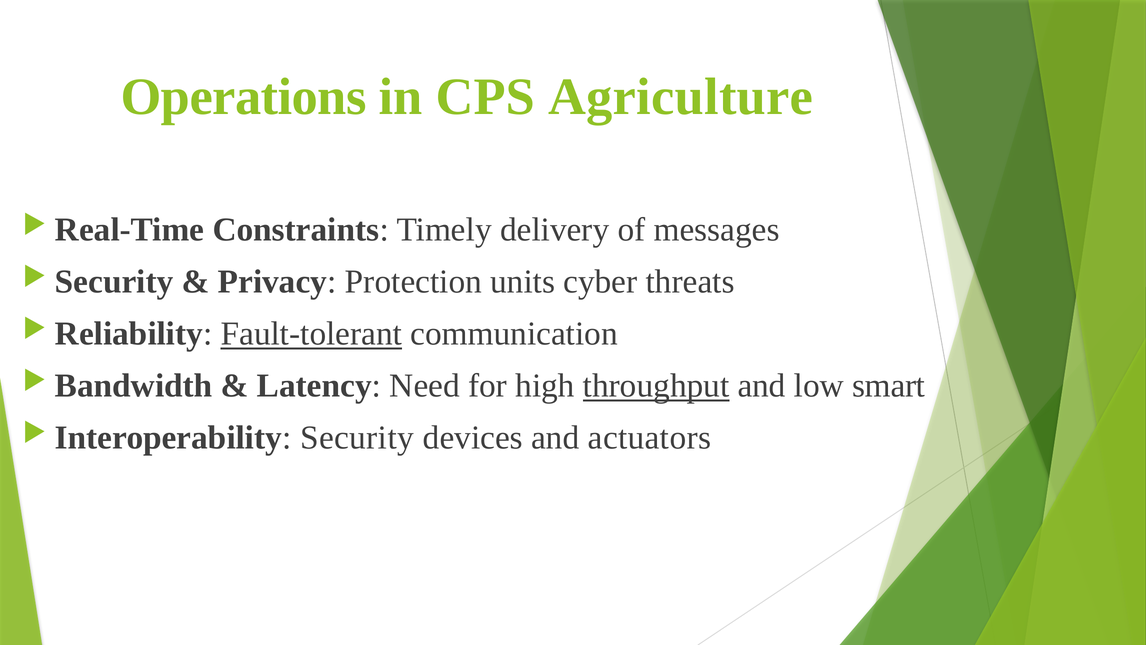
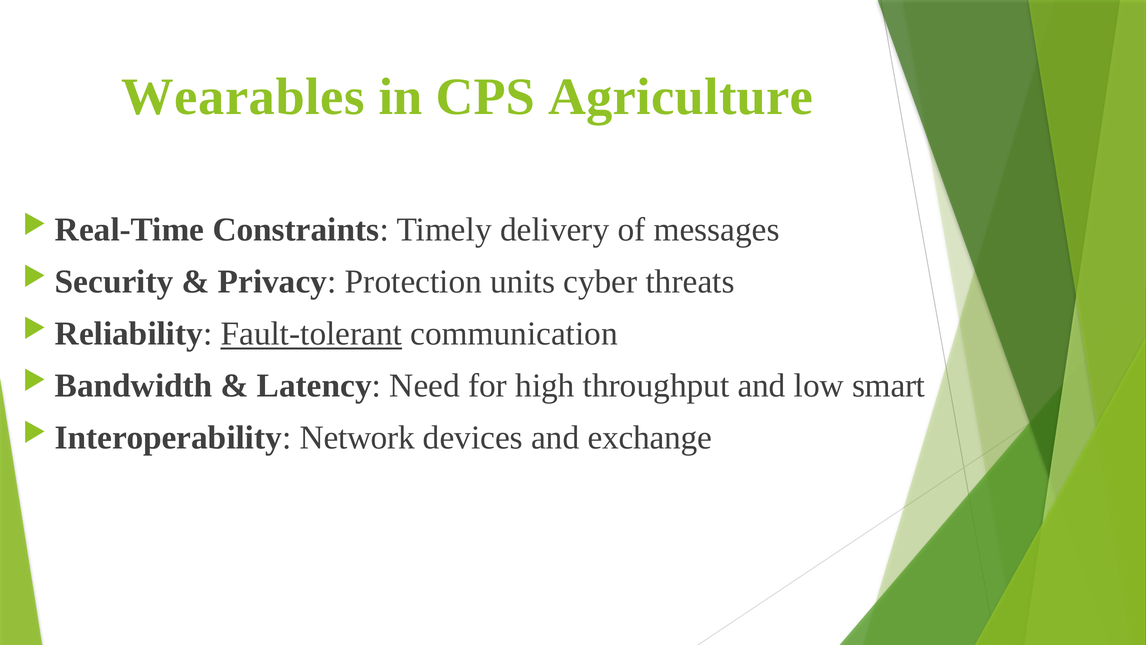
Operations: Operations -> Wearables
throughput underline: present -> none
Interoperability Security: Security -> Network
actuators: actuators -> exchange
